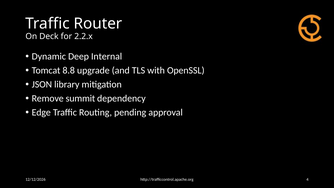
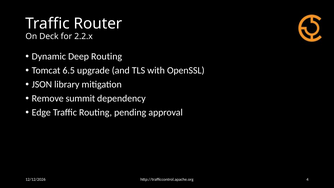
Deep Internal: Internal -> Routing
8.8: 8.8 -> 6.5
